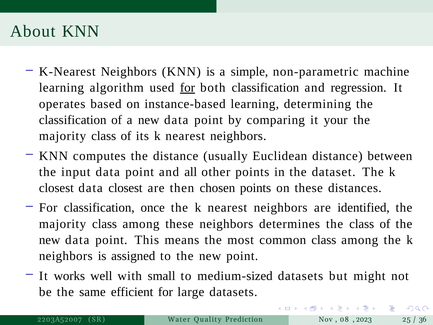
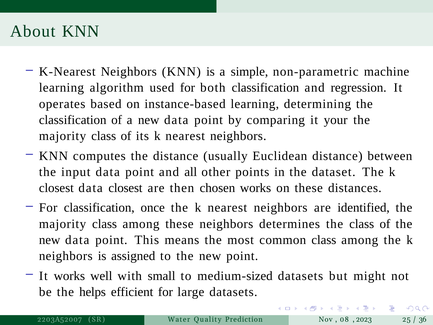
for at (187, 88) underline: present -> none
chosen points: points -> works
same: same -> helps
